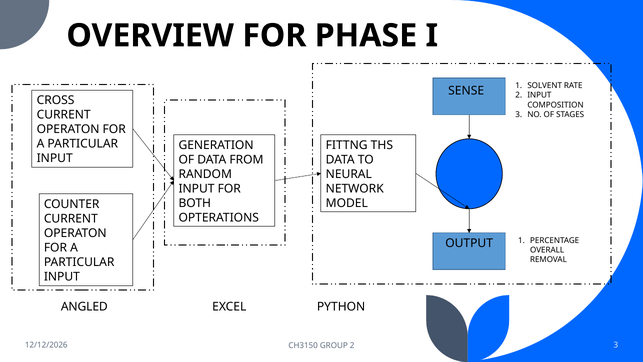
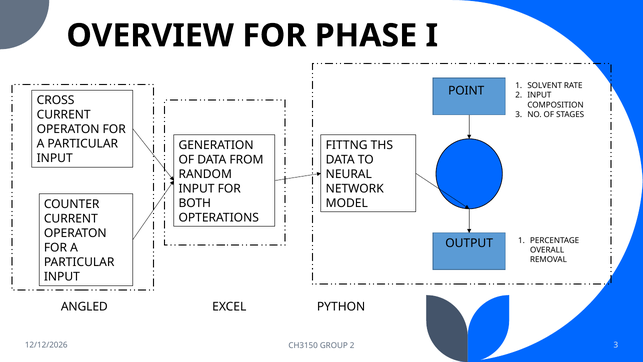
SENSE: SENSE -> POINT
